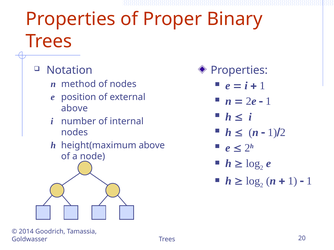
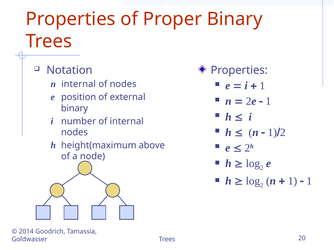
n method: method -> internal
above at (74, 108): above -> binary
